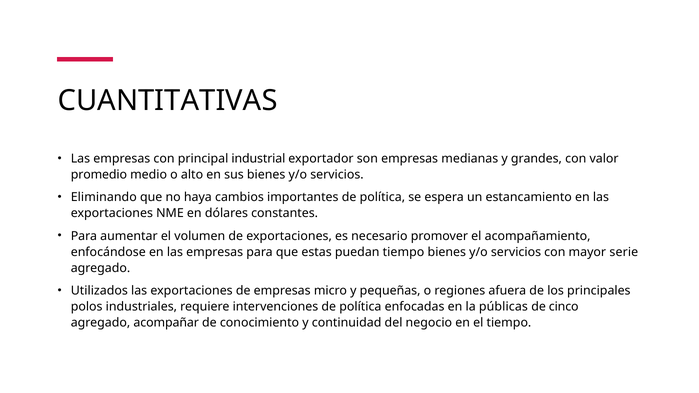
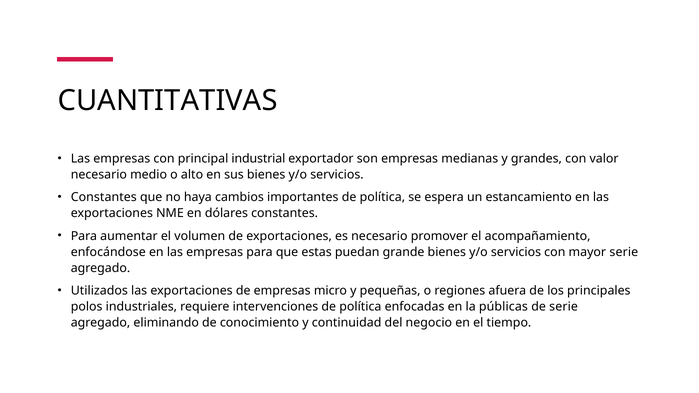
promedio at (99, 175): promedio -> necesario
Eliminando at (104, 197): Eliminando -> Constantes
puedan tiempo: tiempo -> grande
de cinco: cinco -> serie
acompañar: acompañar -> eliminando
